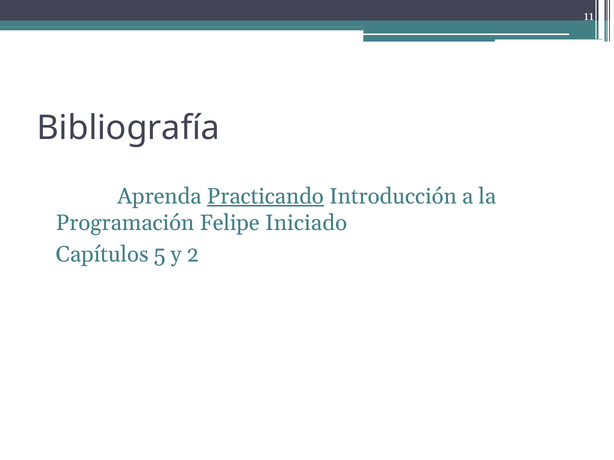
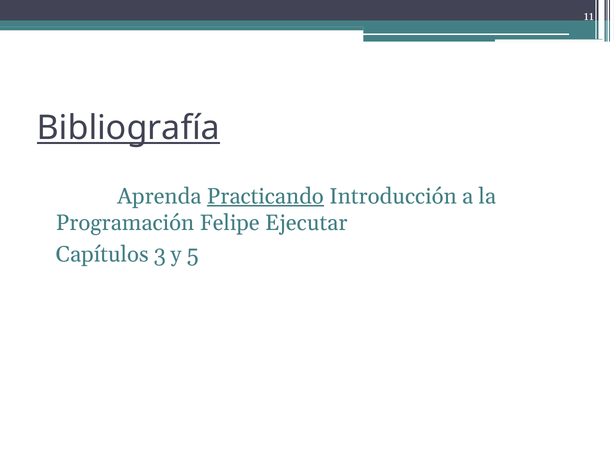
Bibliografía underline: none -> present
Iniciado: Iniciado -> Ejecutar
5: 5 -> 3
2: 2 -> 5
